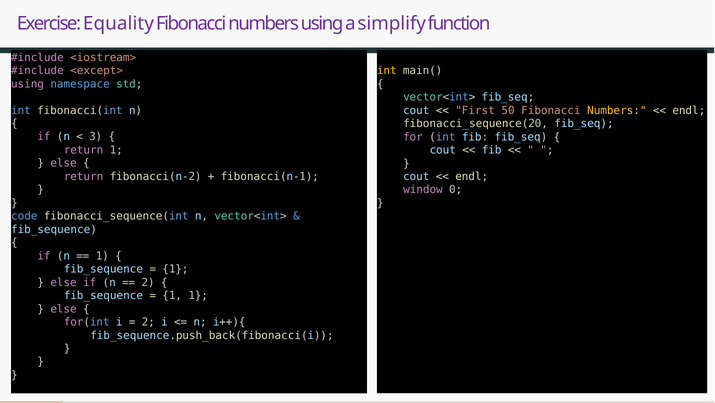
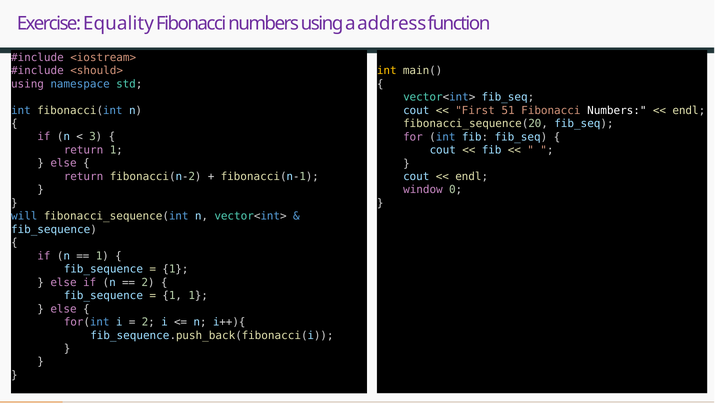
simplify: simplify -> address
<except>: <except> -> <should>
50: 50 -> 51
Numbers at (617, 110) colour: yellow -> white
code: code -> will
